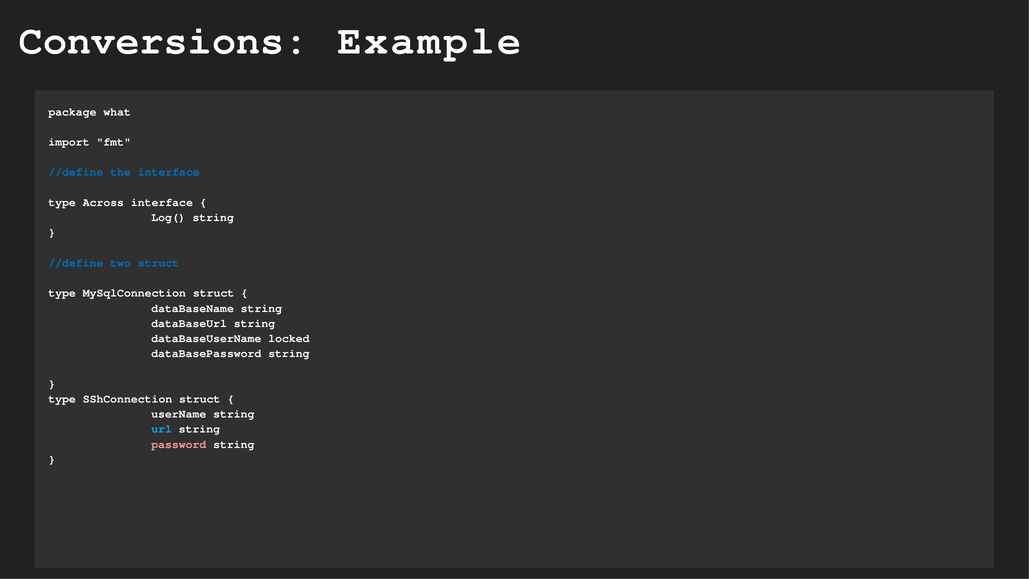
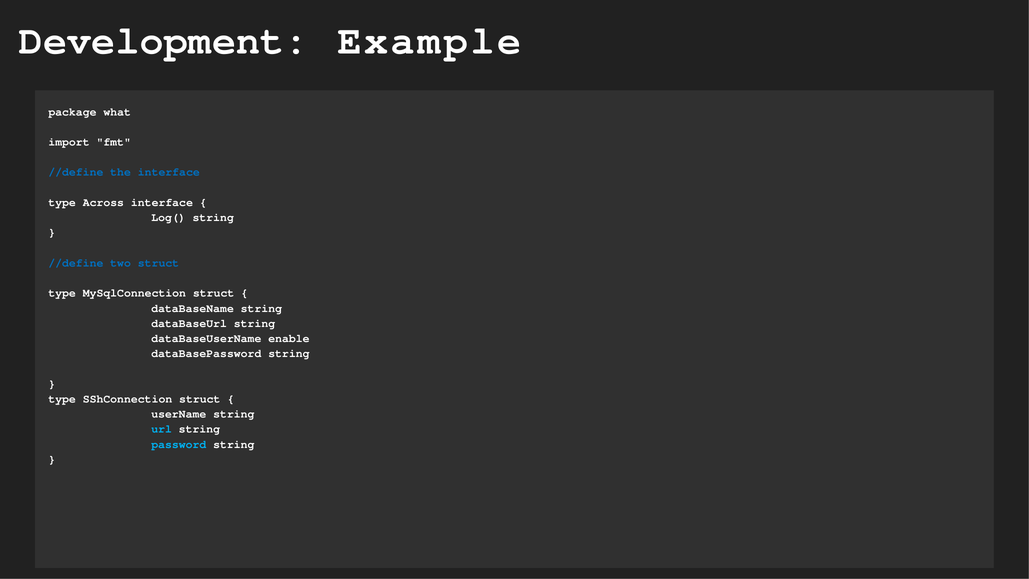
Conversions: Conversions -> Development
locked: locked -> enable
password colour: pink -> light blue
